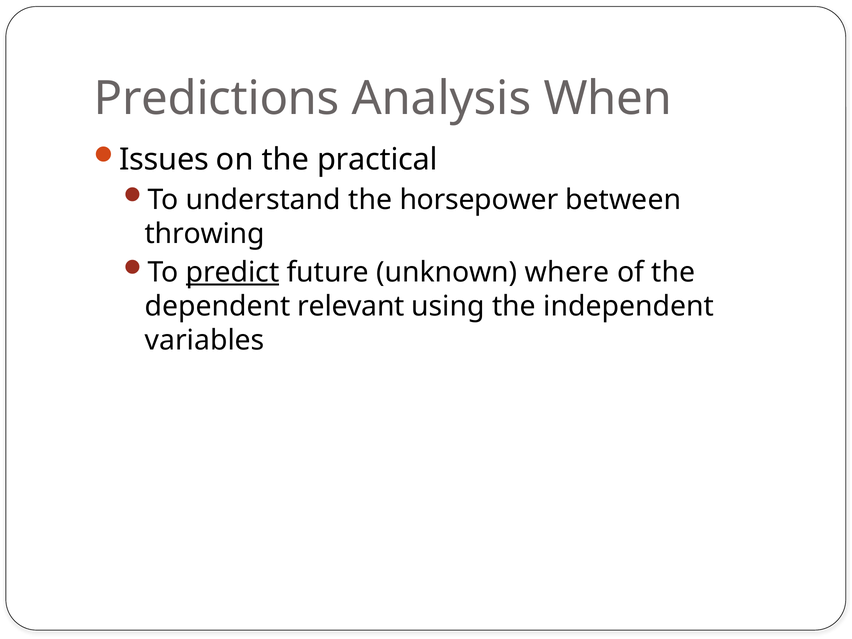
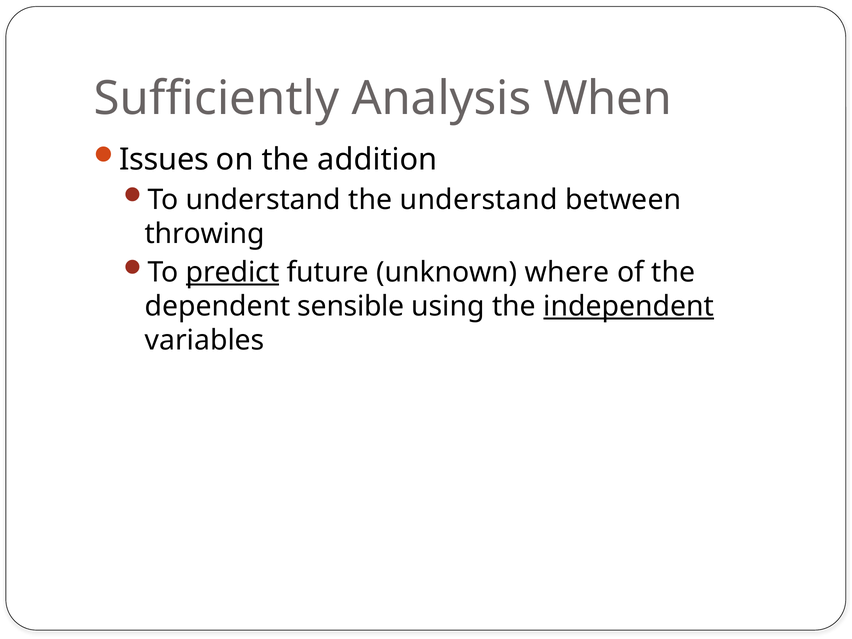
Predictions: Predictions -> Sufficiently
practical: practical -> addition
the horsepower: horsepower -> understand
relevant: relevant -> sensible
independent underline: none -> present
